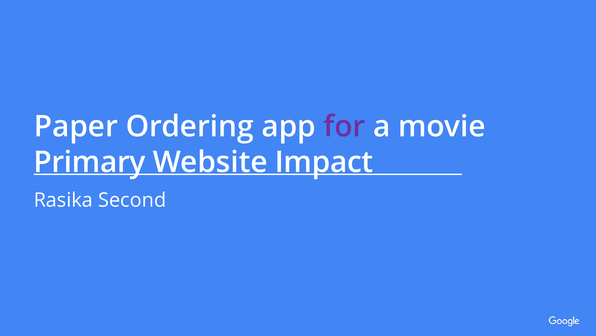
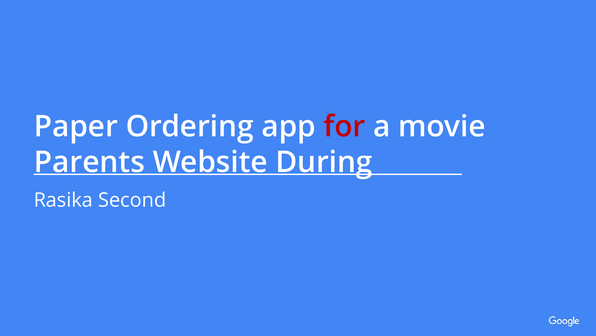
for colour: purple -> red
Primary: Primary -> Parents
Impact: Impact -> During
